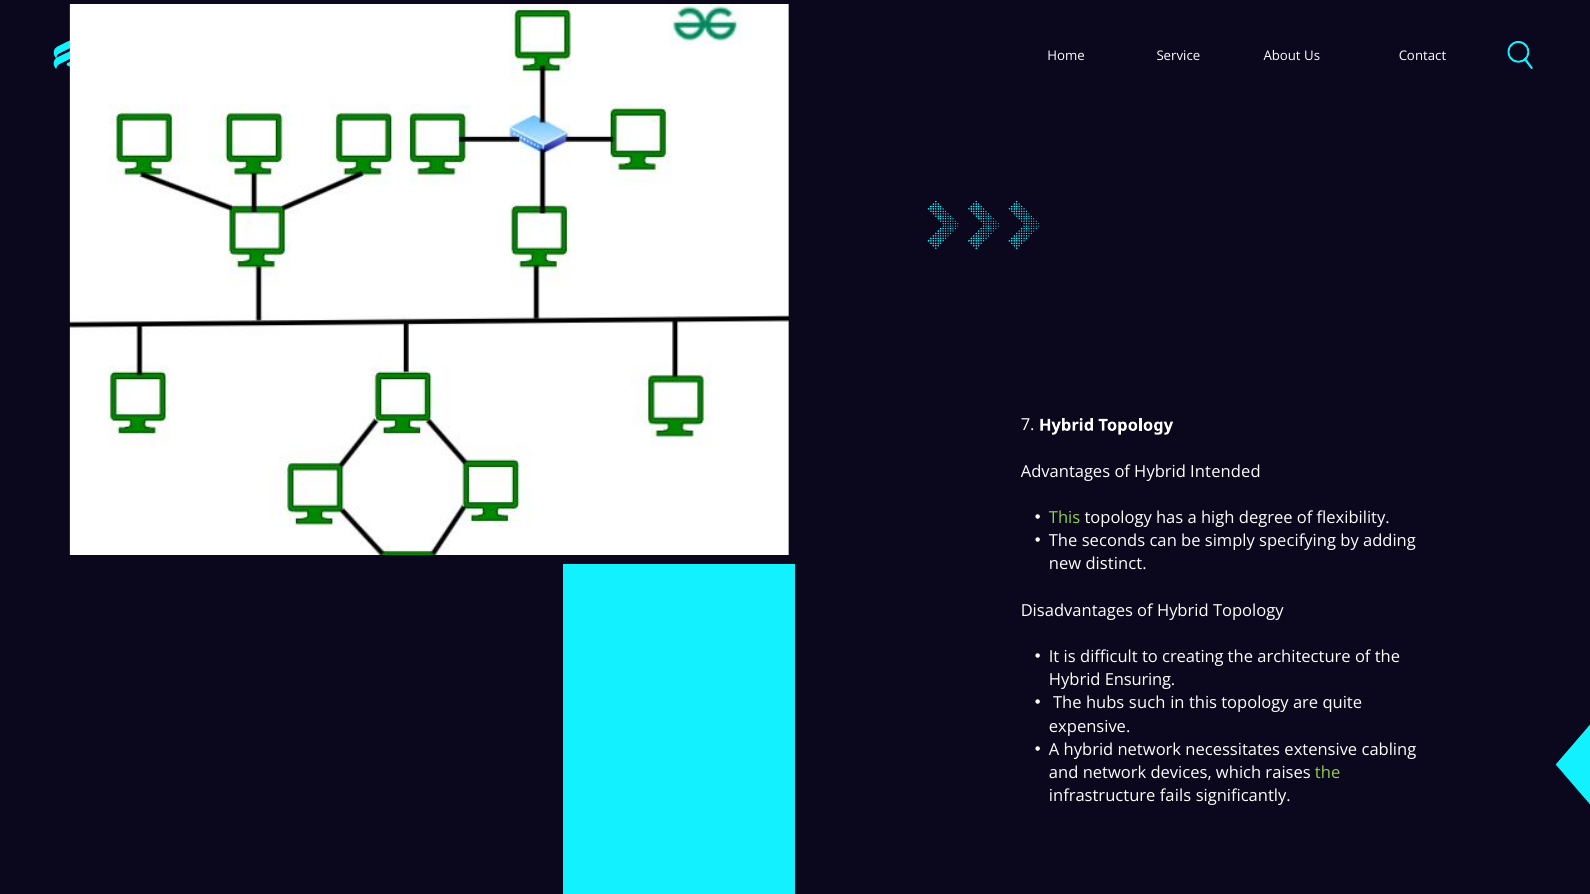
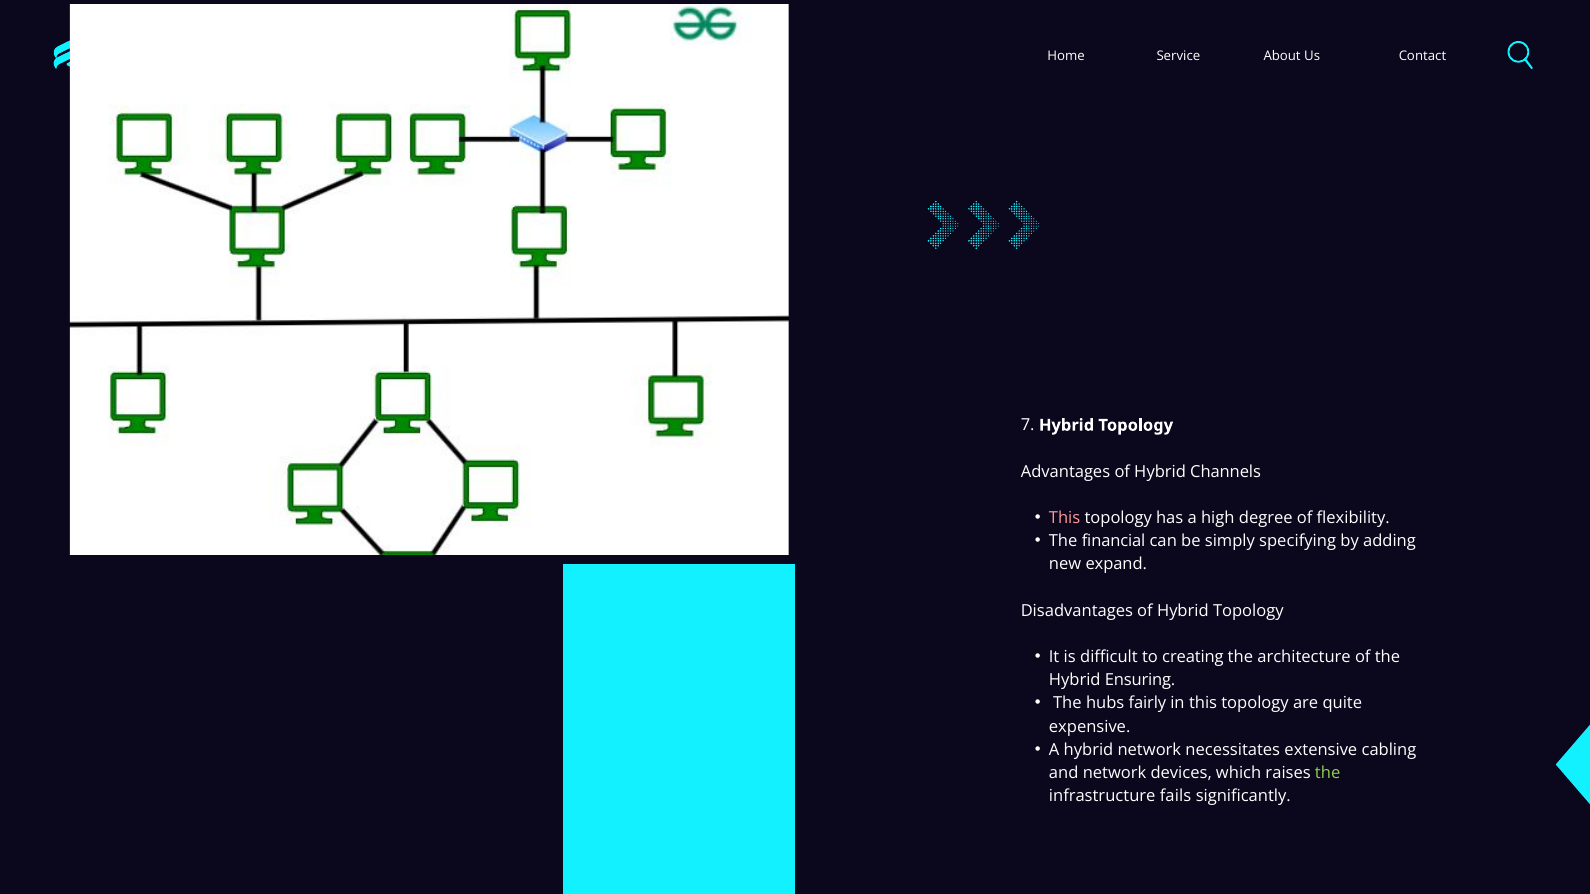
Intended: Intended -> Channels
This at (1065, 518) colour: light green -> pink
seconds: seconds -> financial
distinct: distinct -> expand
such: such -> fairly
